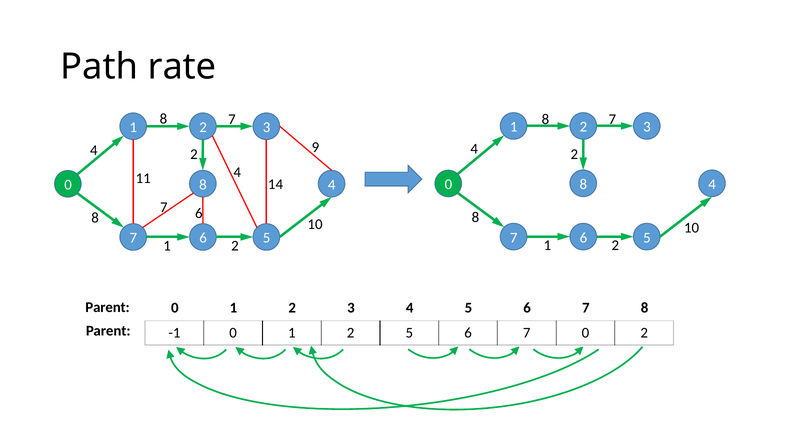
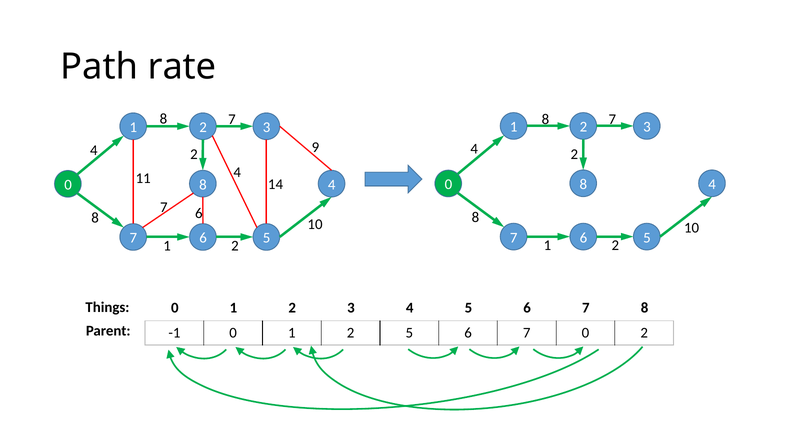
Parent at (108, 307): Parent -> Things
